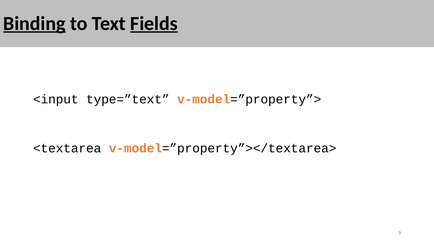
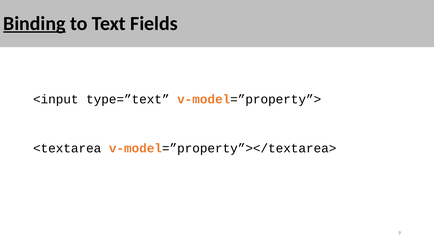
Fields underline: present -> none
